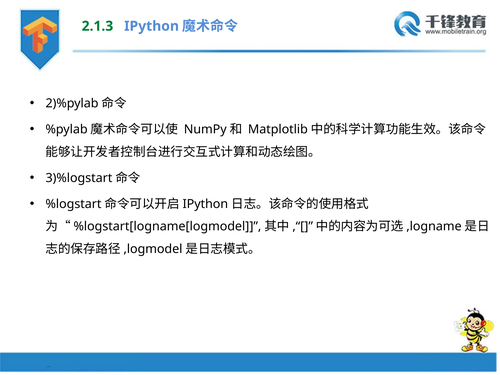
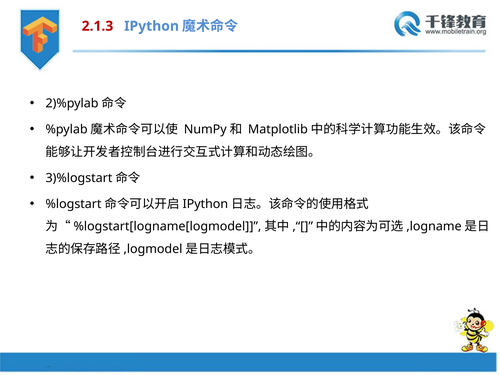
2.1.3 colour: green -> red
